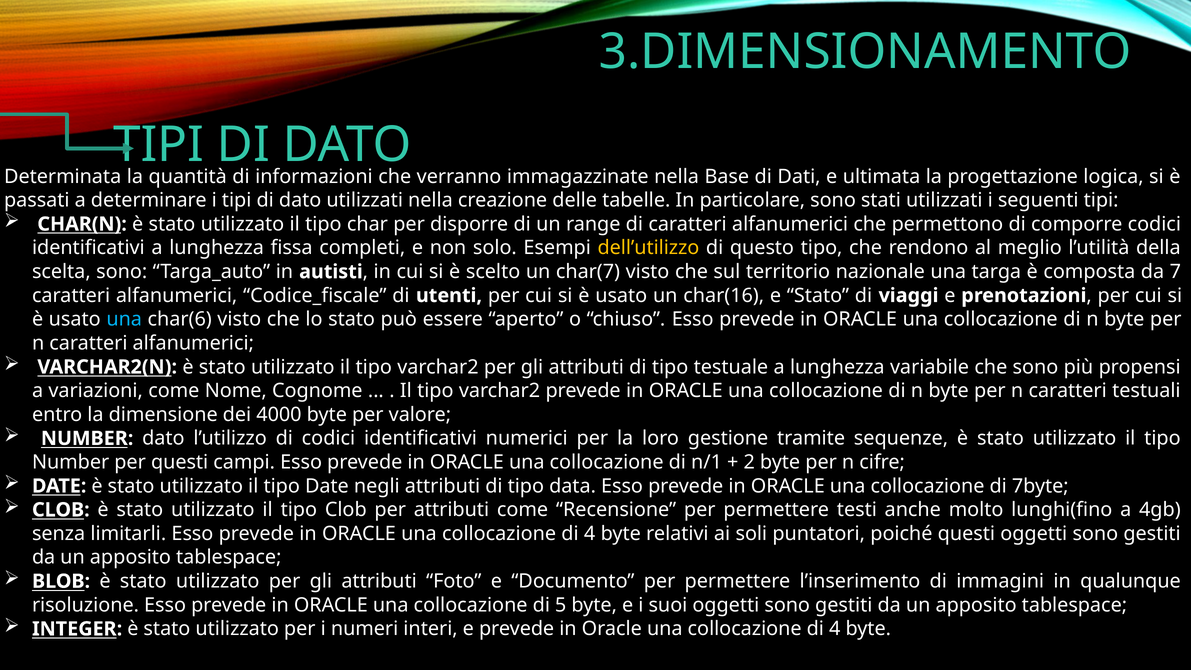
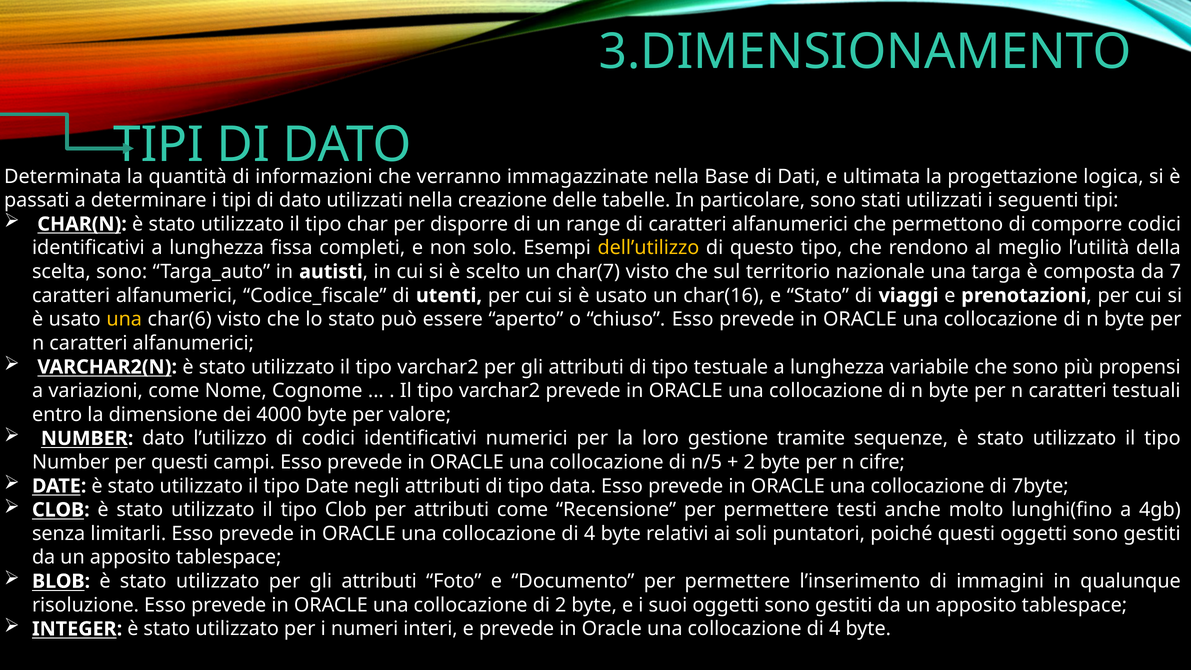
una at (124, 319) colour: light blue -> yellow
n/1: n/1 -> n/5
di 5: 5 -> 2
